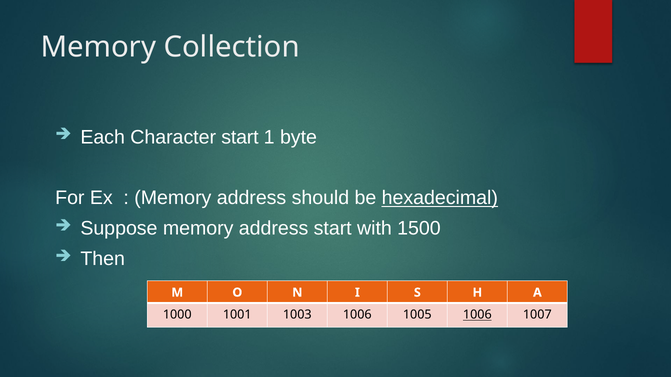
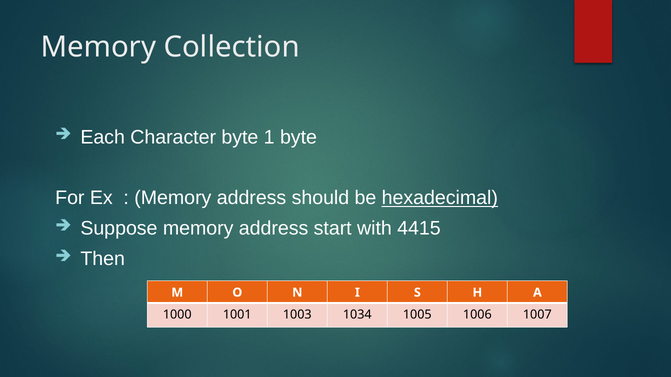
Character start: start -> byte
1500: 1500 -> 4415
1003 1006: 1006 -> 1034
1006 at (477, 315) underline: present -> none
